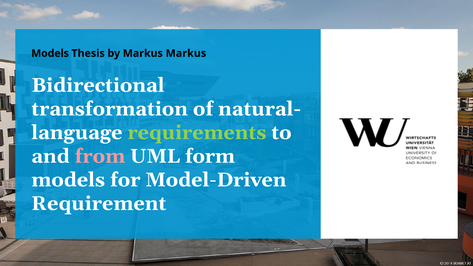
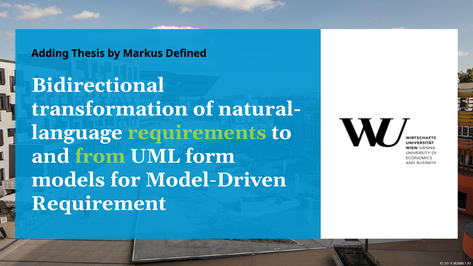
Models at (50, 53): Models -> Adding
Markus Markus: Markus -> Defined
from colour: pink -> light green
